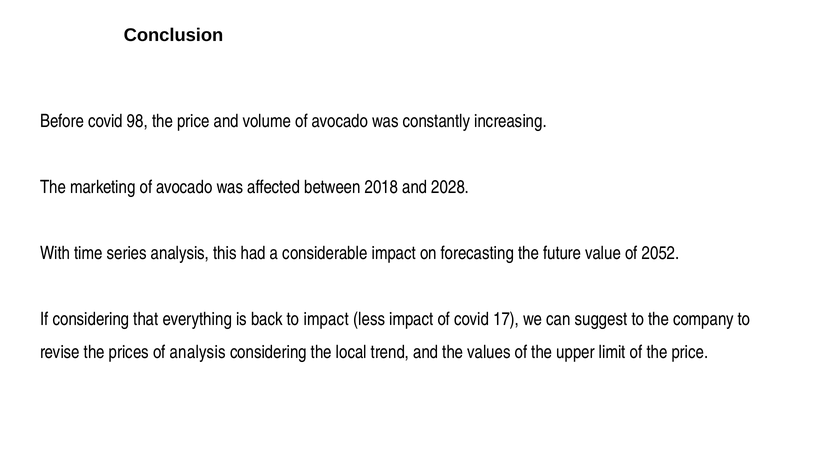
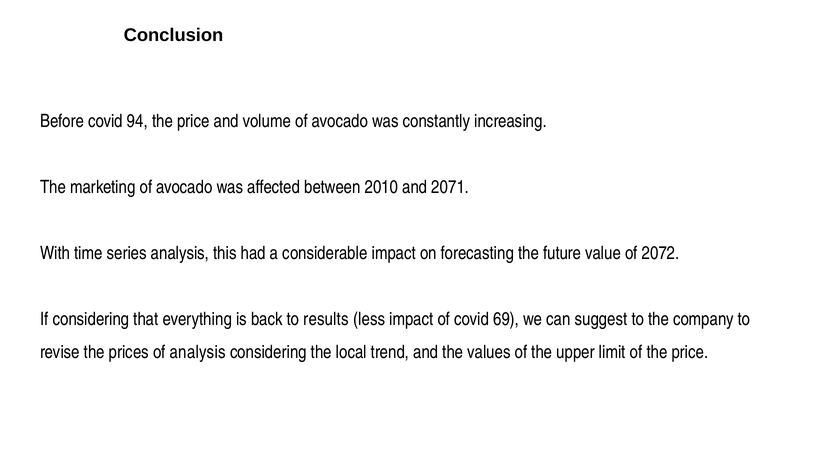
98: 98 -> 94
2018: 2018 -> 2010
2028: 2028 -> 2071
2052: 2052 -> 2072
to impact: impact -> results
17: 17 -> 69
